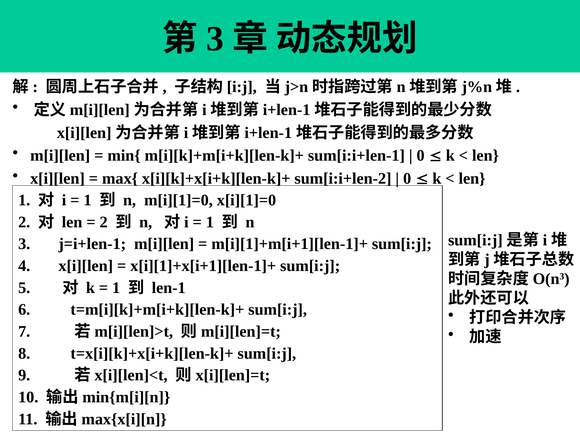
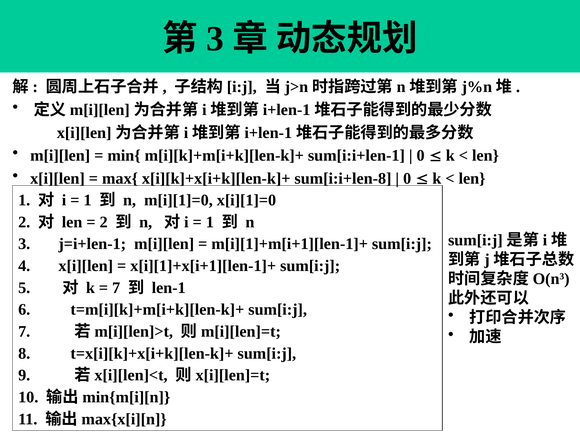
sum[i:i+len-2: sum[i:i+len-2 -> sum[i:i+len-8
1 at (116, 288): 1 -> 7
